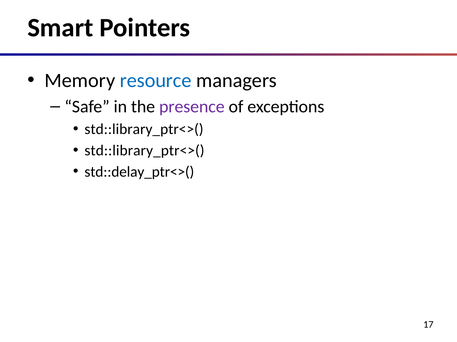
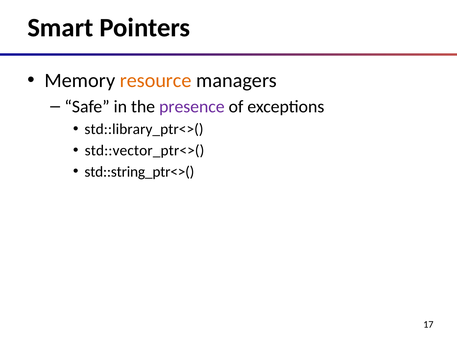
resource colour: blue -> orange
std::library_ptr<>( at (144, 151): std::library_ptr<>( -> std::vector_ptr<>(
std::delay_ptr<>(: std::delay_ptr<>( -> std::string_ptr<>(
